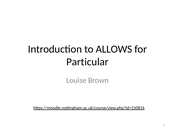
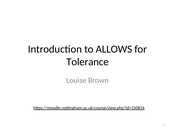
Particular: Particular -> Tolerance
